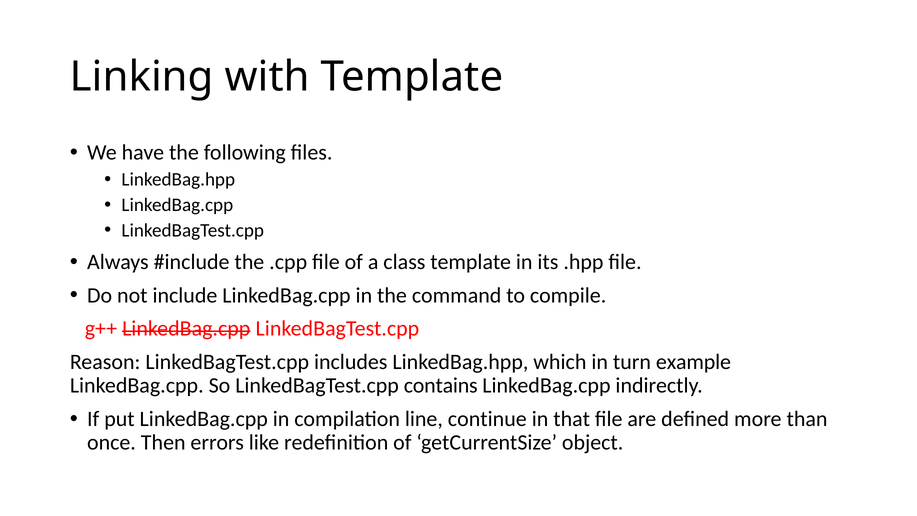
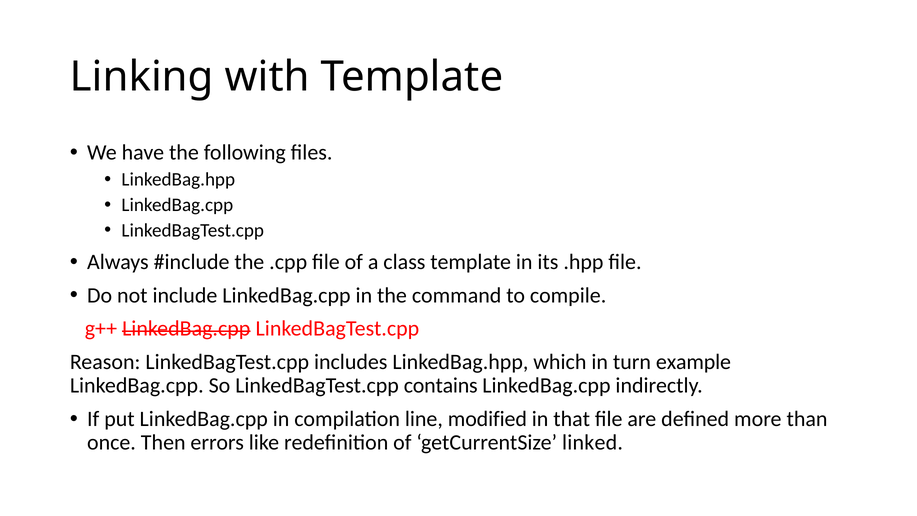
continue: continue -> modified
object: object -> linked
